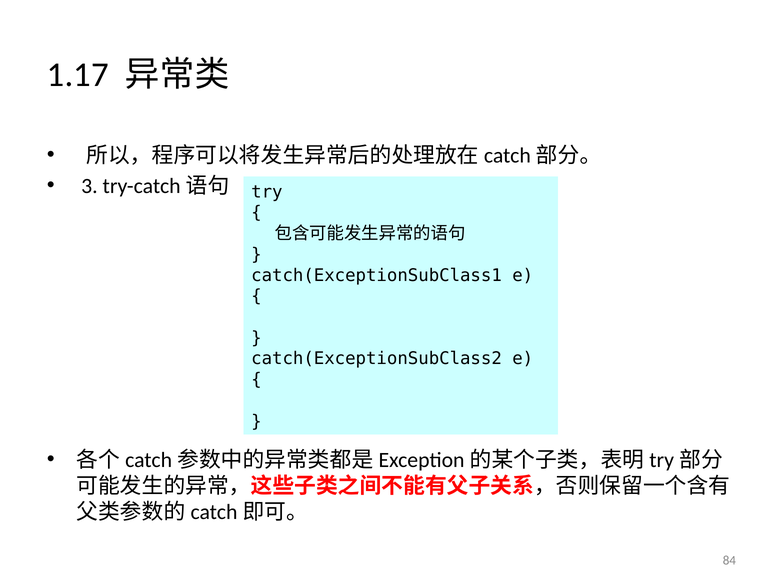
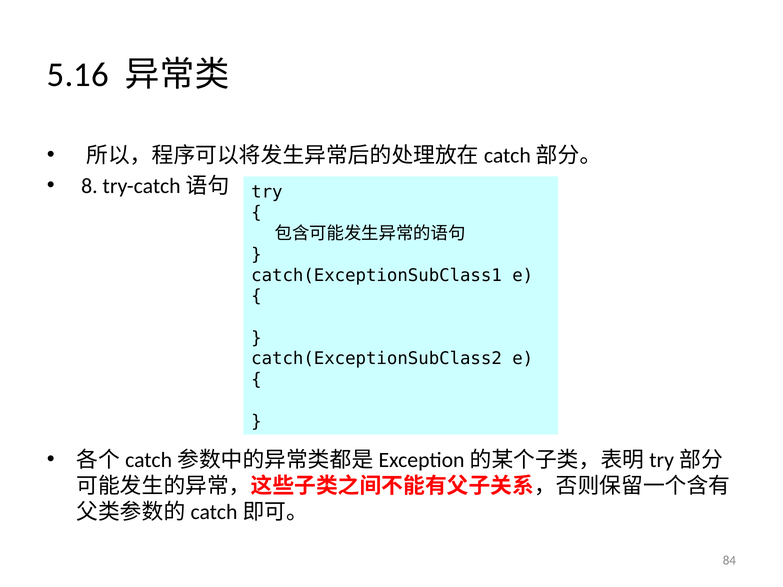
1.17: 1.17 -> 5.16
3: 3 -> 8
